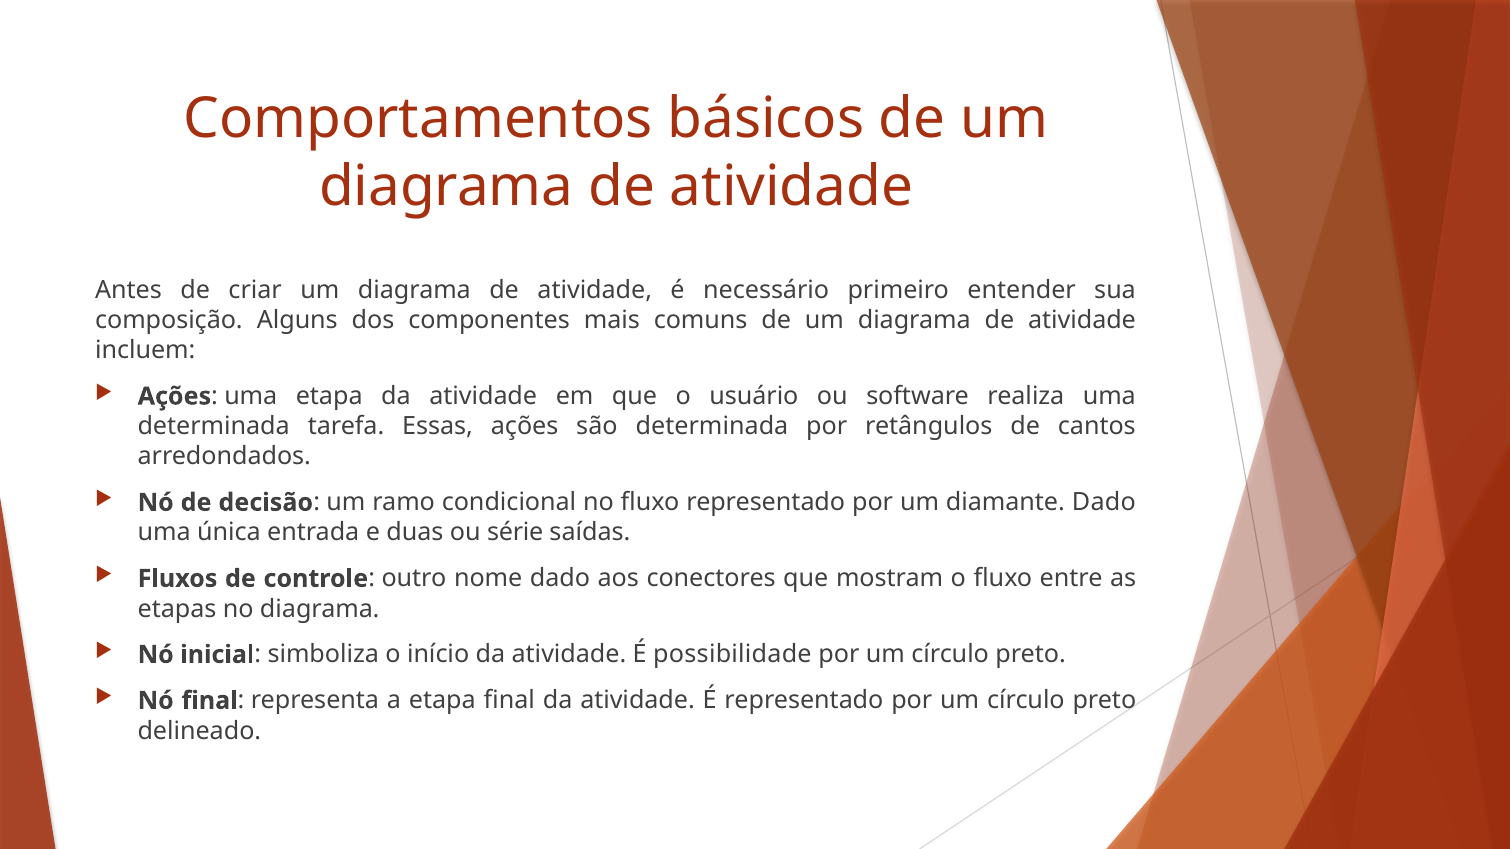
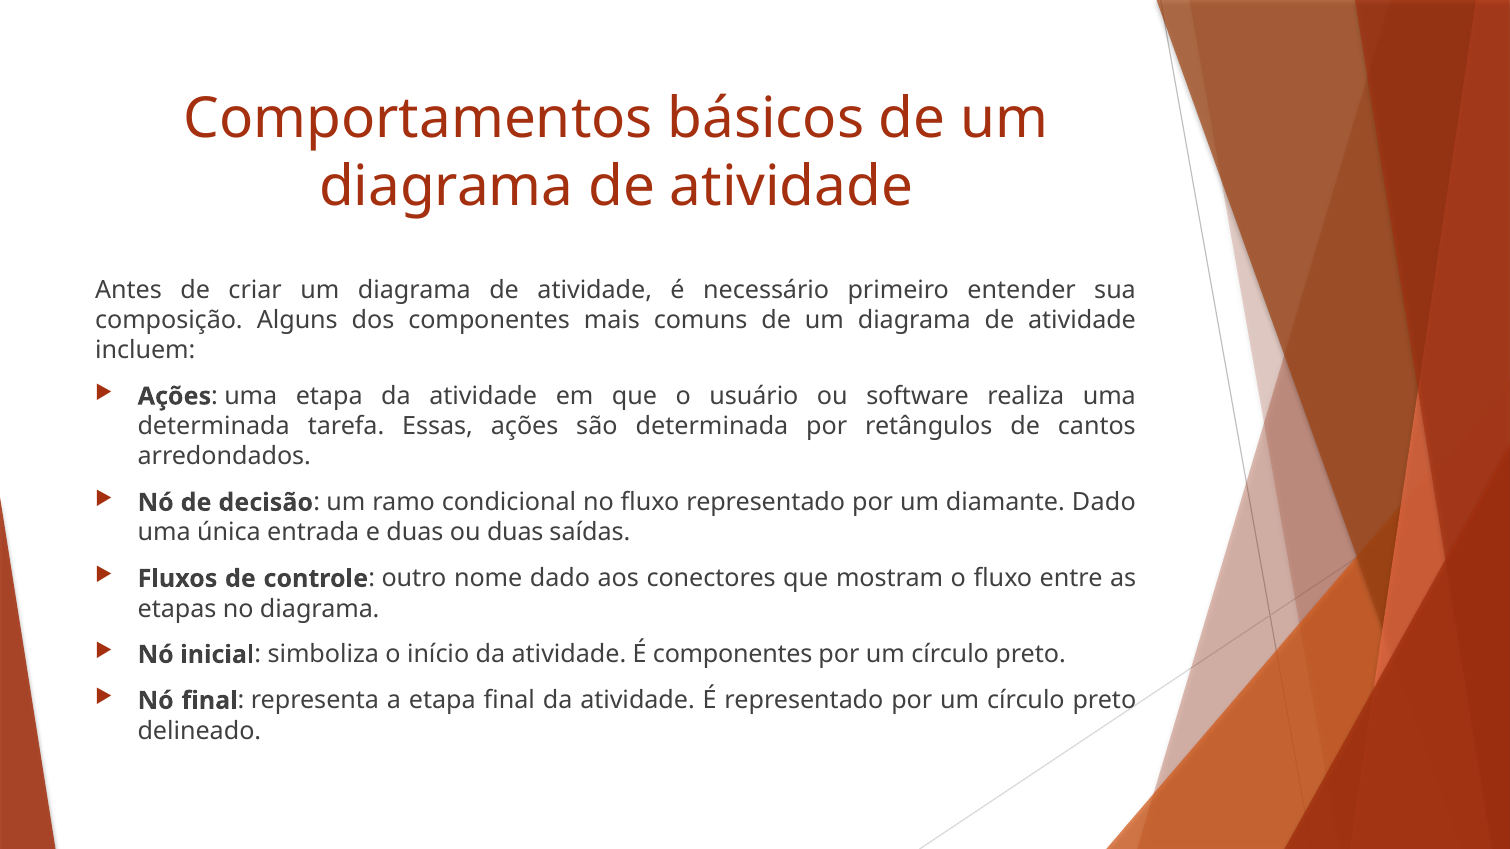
ou série: série -> duas
É possibilidade: possibilidade -> componentes
